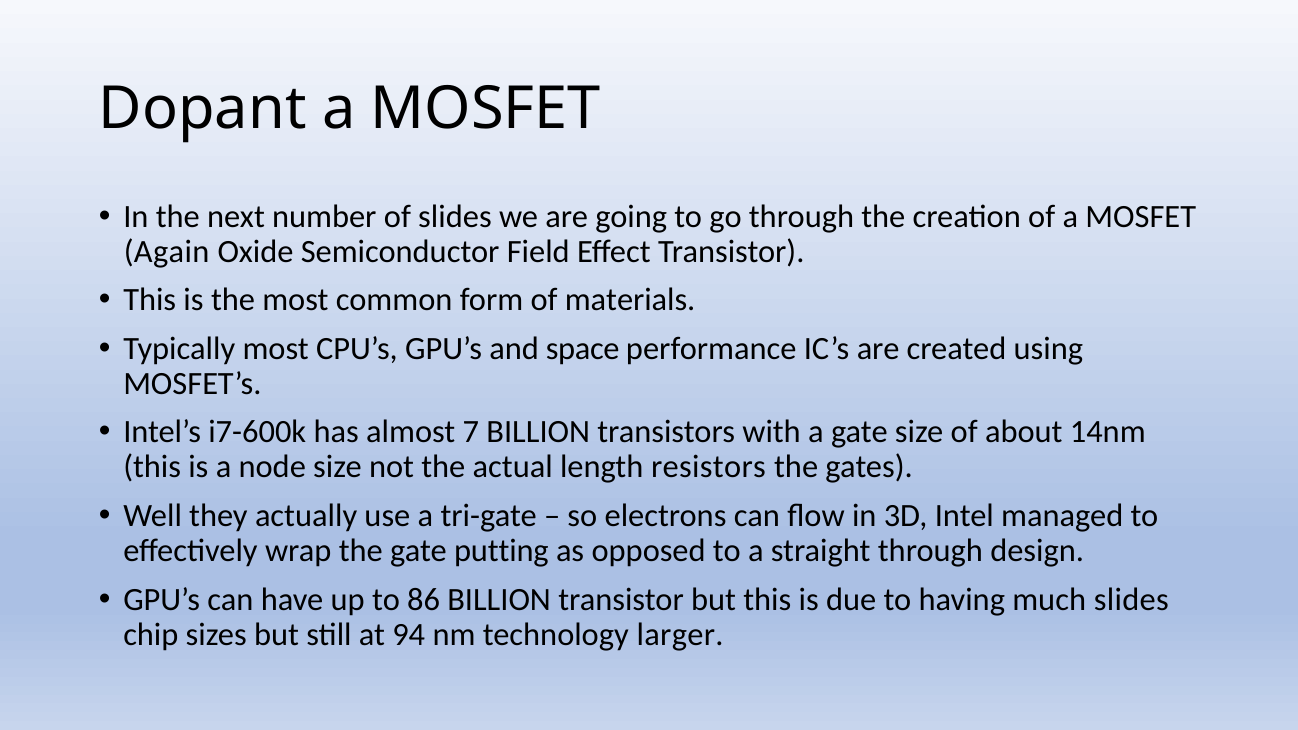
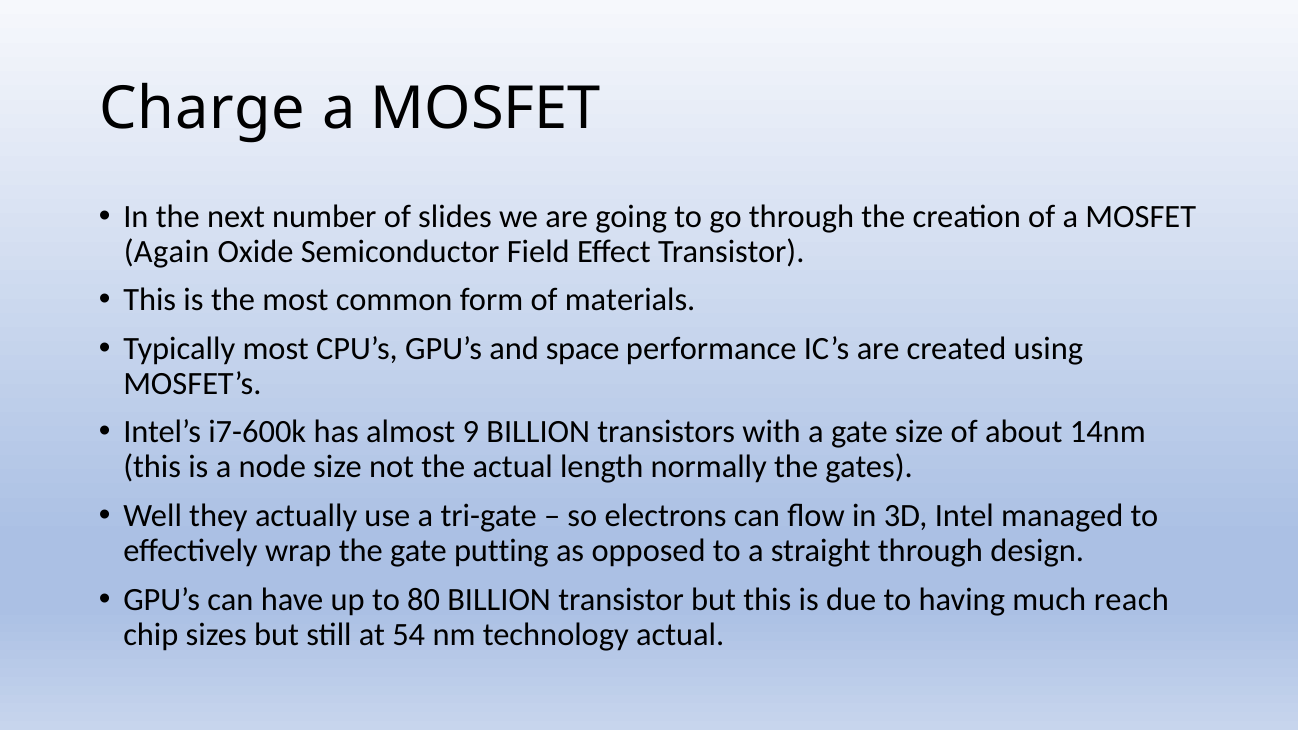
Dopant: Dopant -> Charge
7: 7 -> 9
resistors: resistors -> normally
86: 86 -> 80
much slides: slides -> reach
94: 94 -> 54
technology larger: larger -> actual
